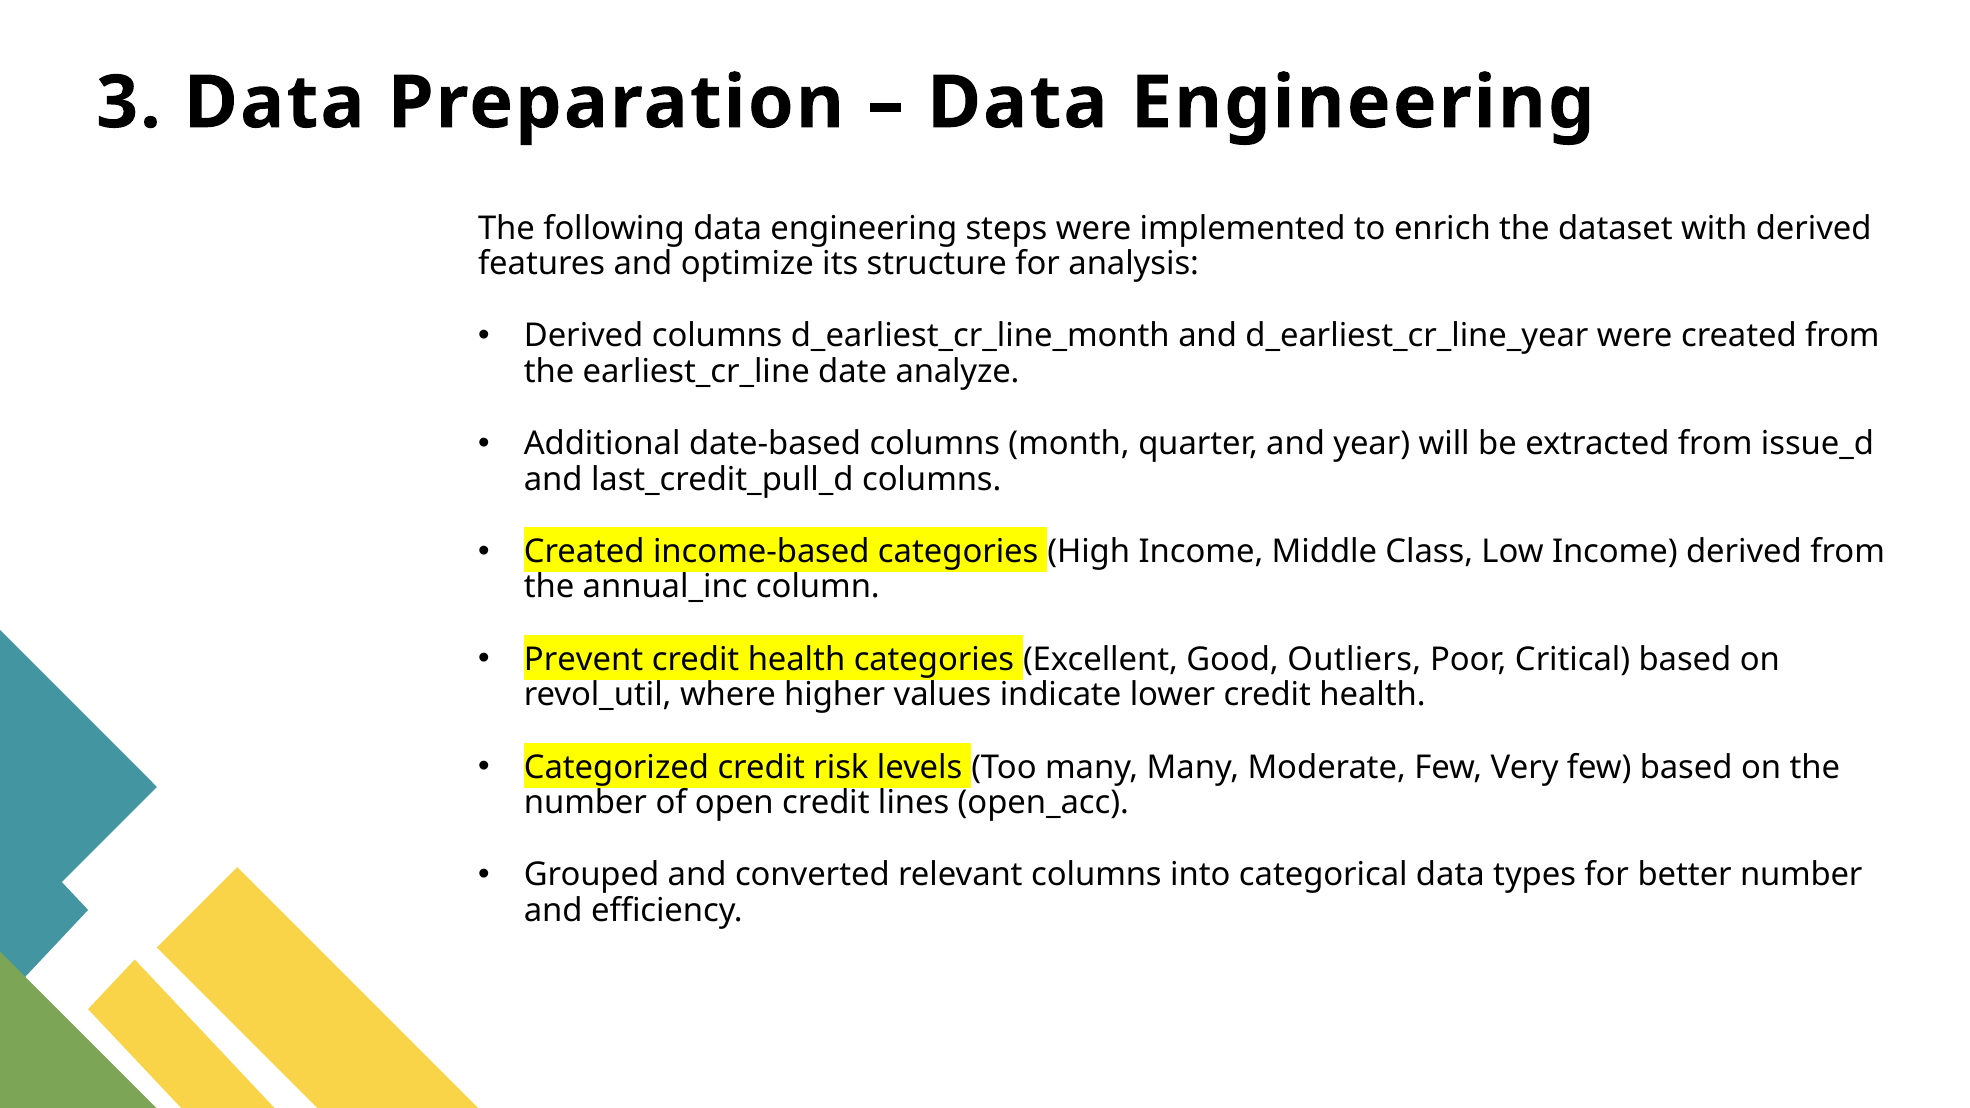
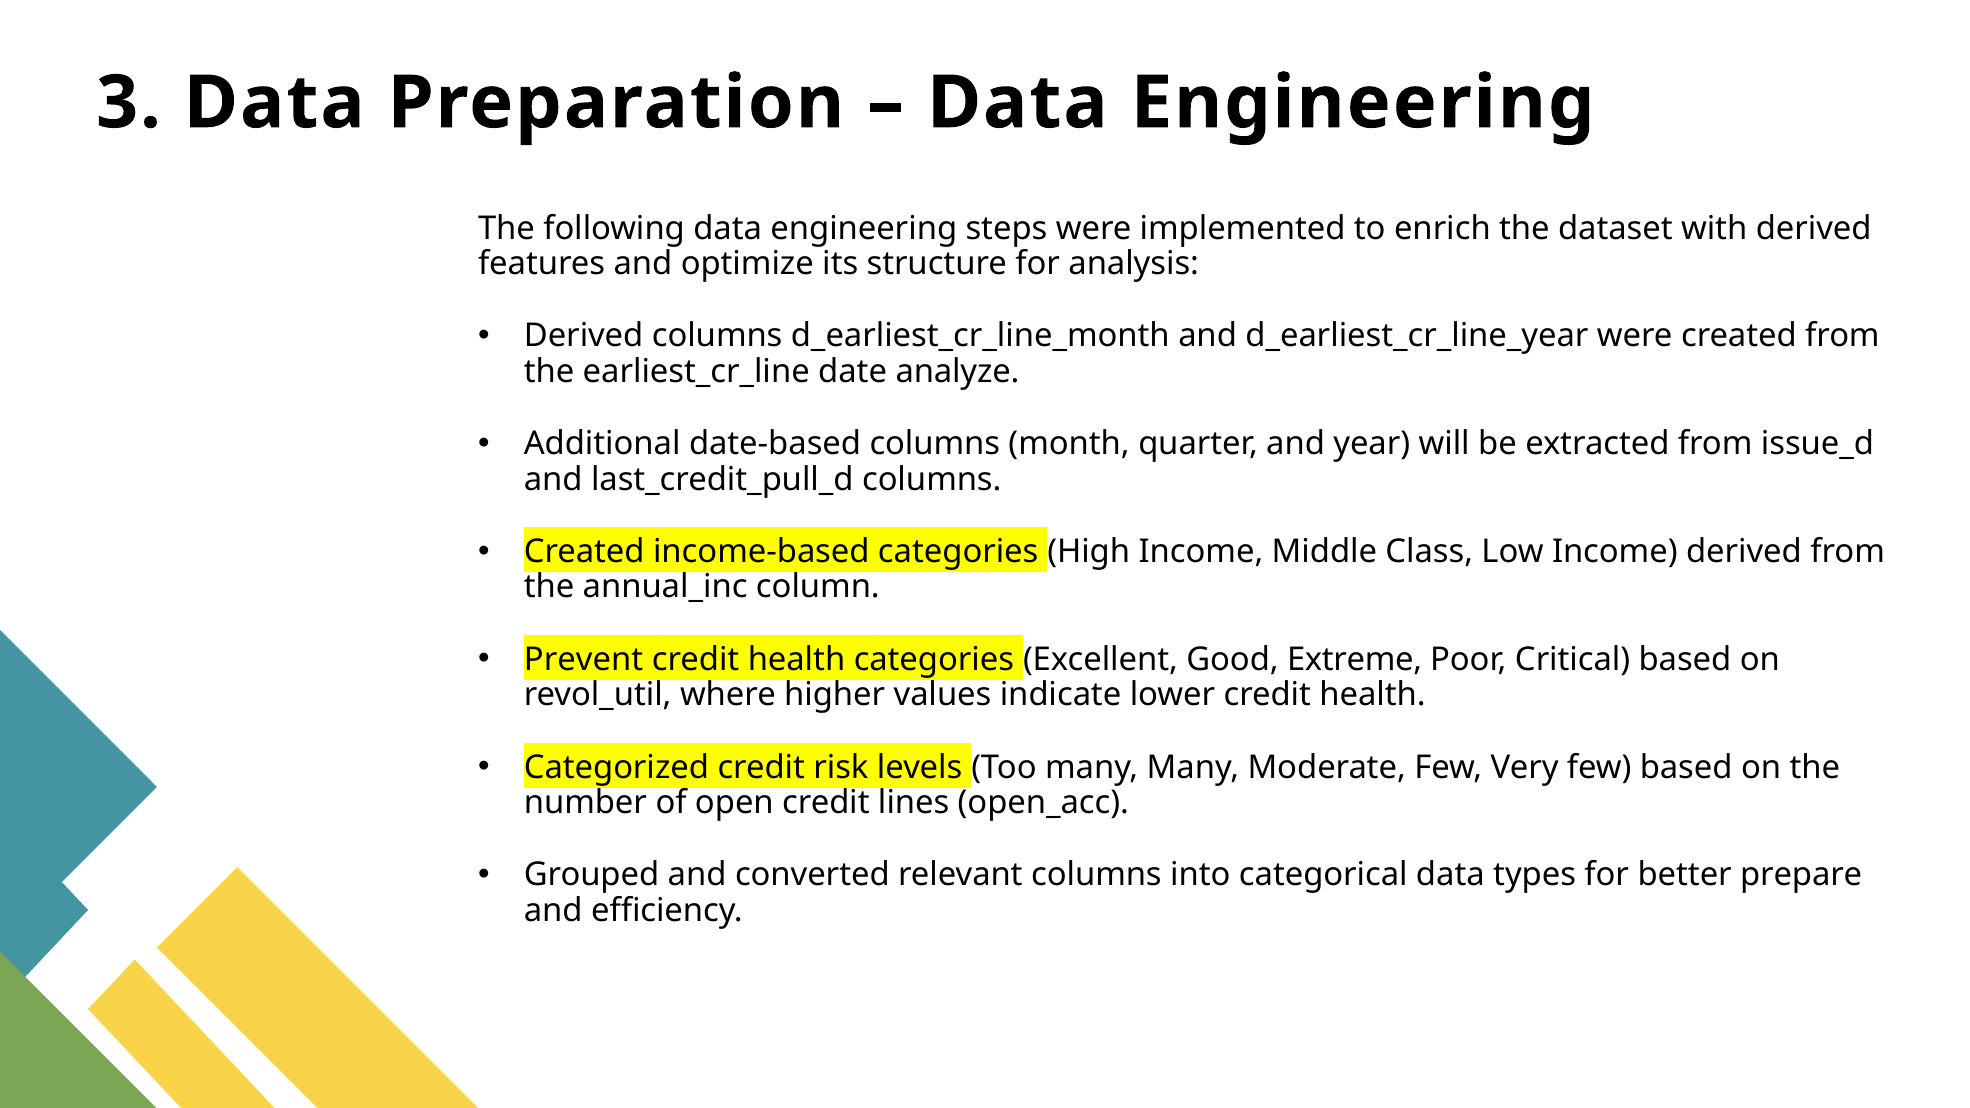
Outliers: Outliers -> Extreme
better number: number -> prepare
